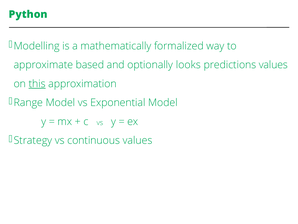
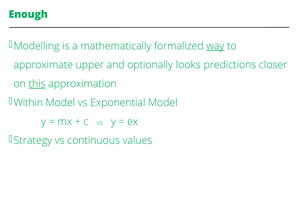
Python: Python -> Enough
way underline: none -> present
based: based -> upper
predictions values: values -> closer
Range: Range -> Within
